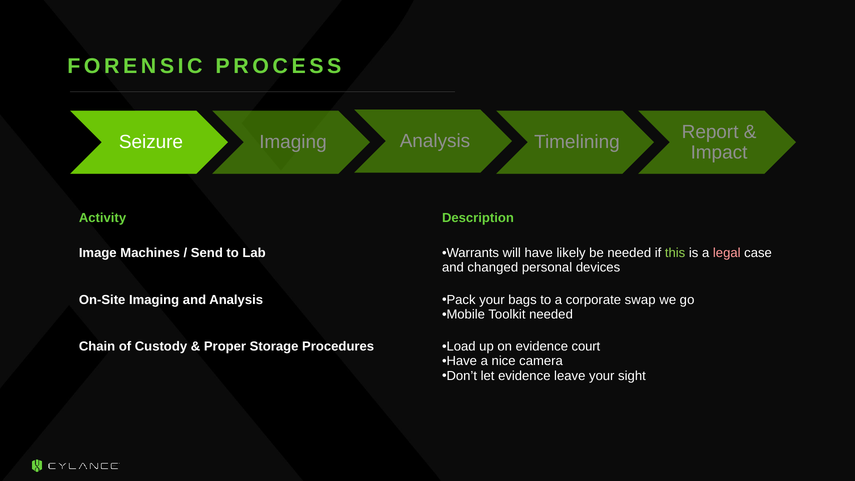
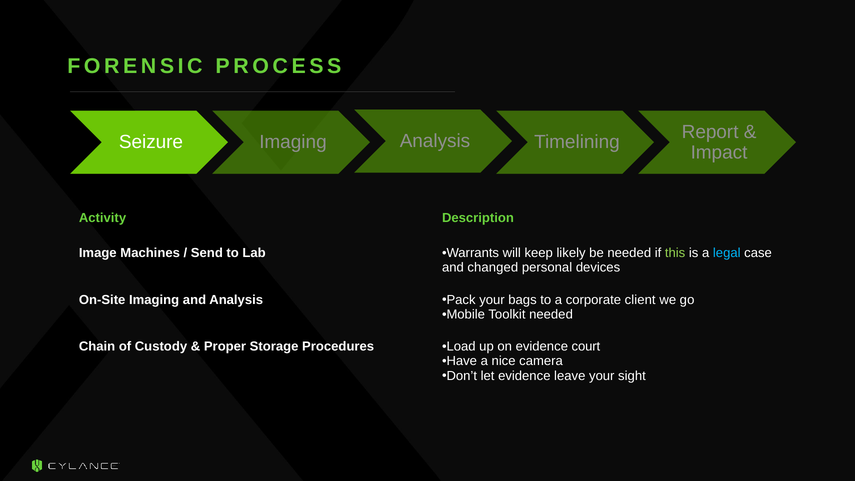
will have: have -> keep
legal colour: pink -> light blue
swap: swap -> client
